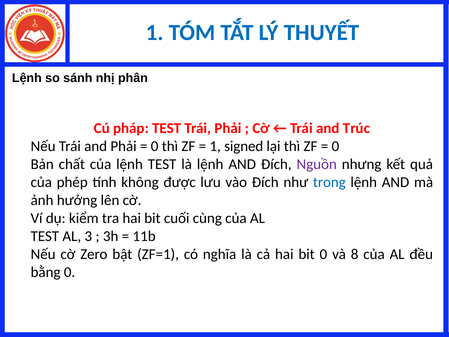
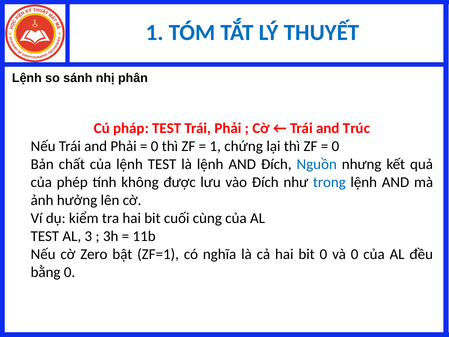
signed: signed -> chứng
Nguồn colour: purple -> blue
và 8: 8 -> 0
